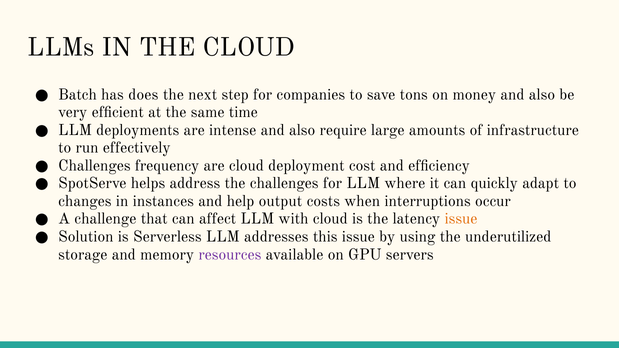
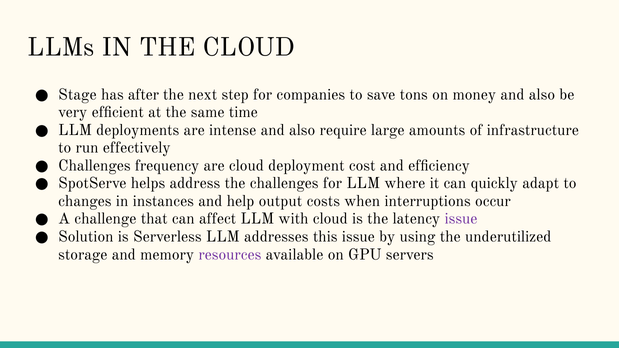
Batch: Batch -> Stage
does: does -> after
issue at (461, 219) colour: orange -> purple
